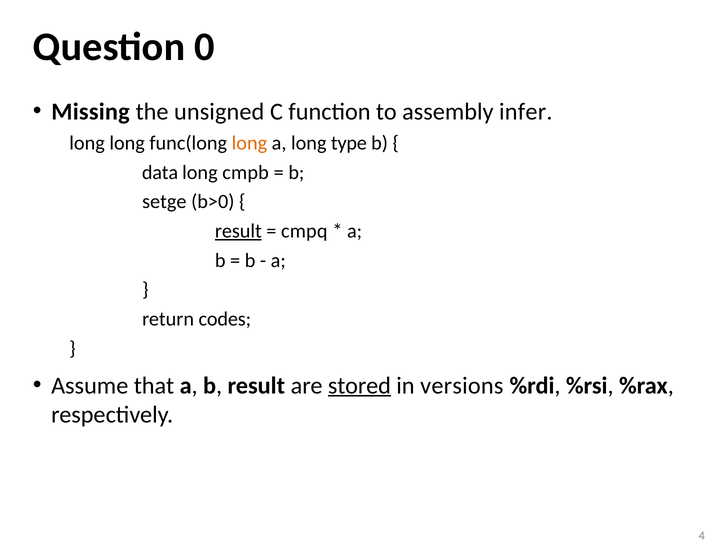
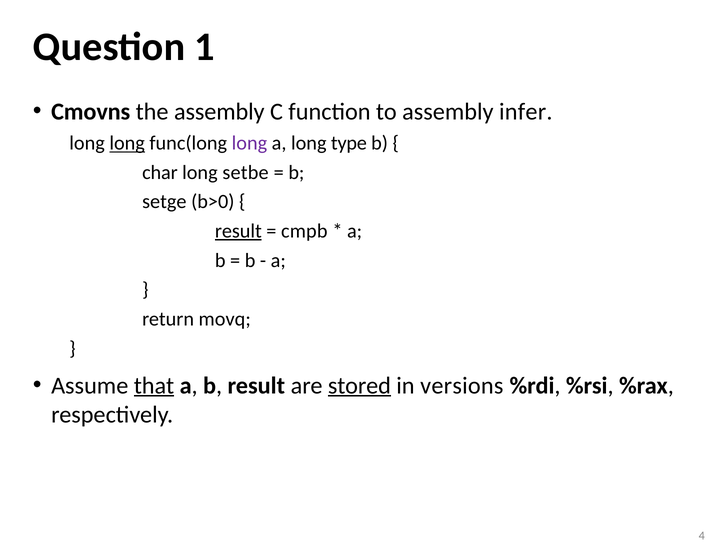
0: 0 -> 1
Missing: Missing -> Cmovns
the unsigned: unsigned -> assembly
long at (127, 143) underline: none -> present
long at (249, 143) colour: orange -> purple
data: data -> char
cmpb: cmpb -> setbe
cmpq: cmpq -> cmpb
codes: codes -> movq
that underline: none -> present
